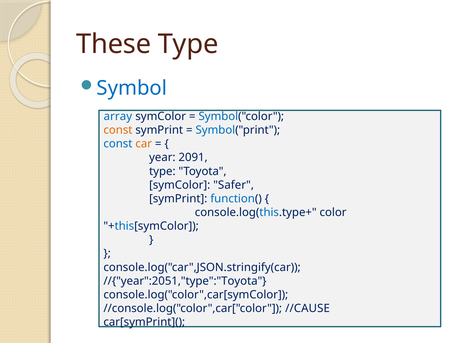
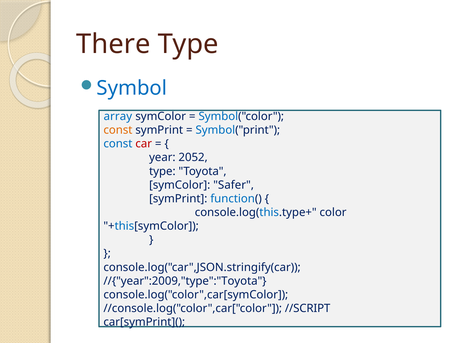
These: These -> There
car colour: orange -> red
2091: 2091 -> 2052
//{"year":2051,"type":"Toyota: //{"year":2051,"type":"Toyota -> //{"year":2009,"type":"Toyota
//CAUSE: //CAUSE -> //SCRIPT
